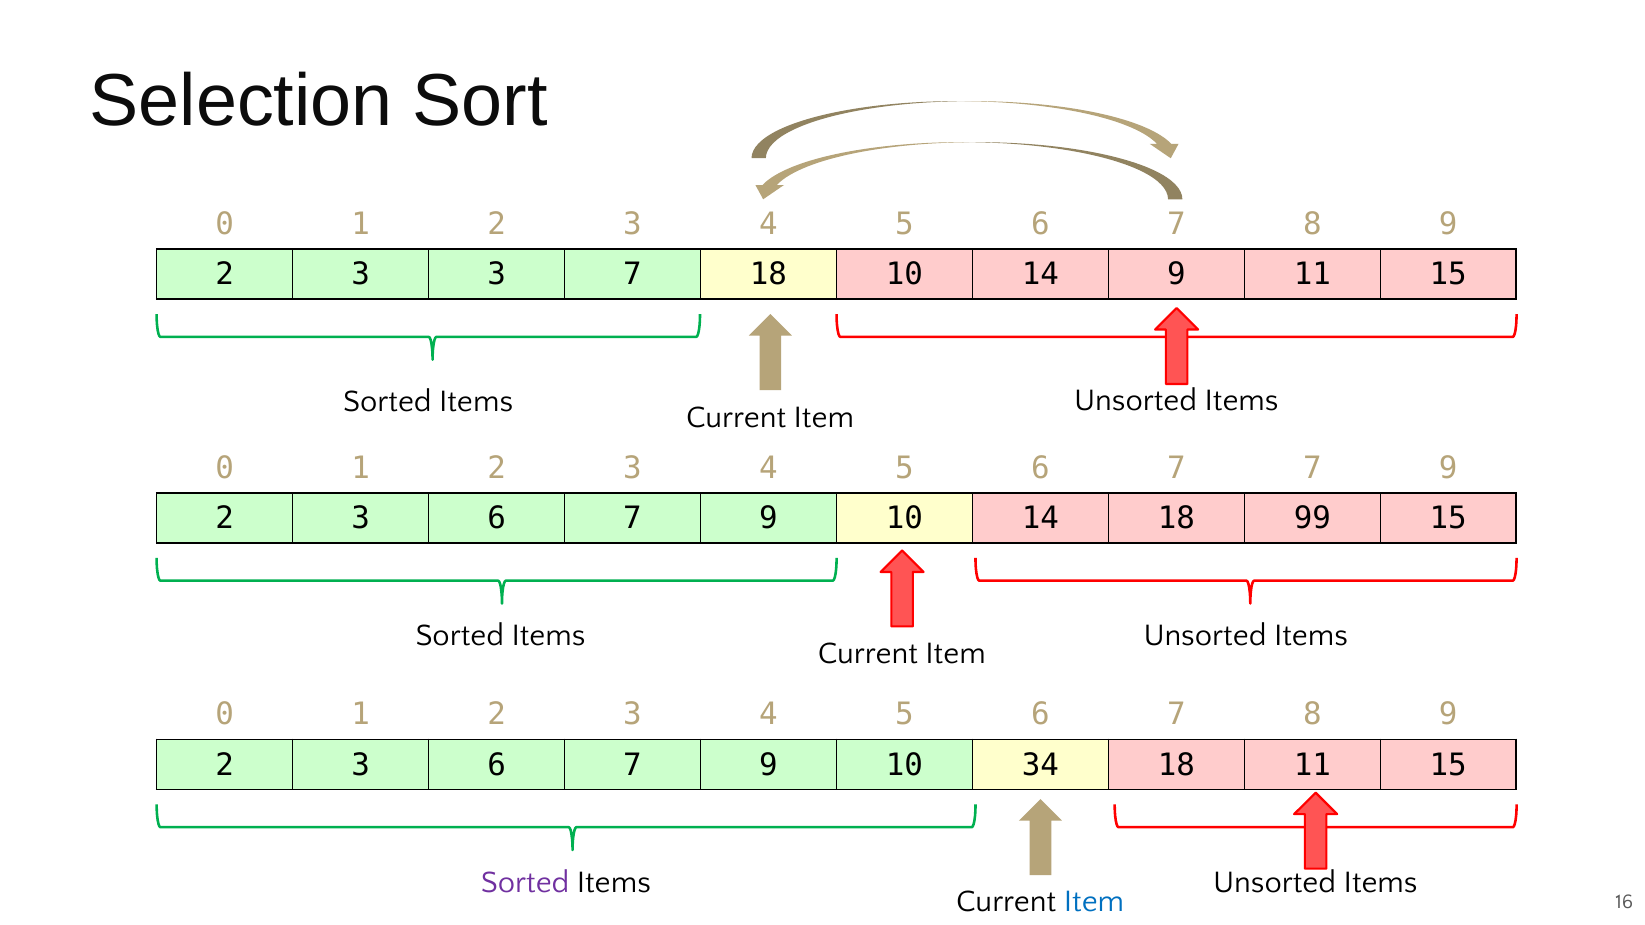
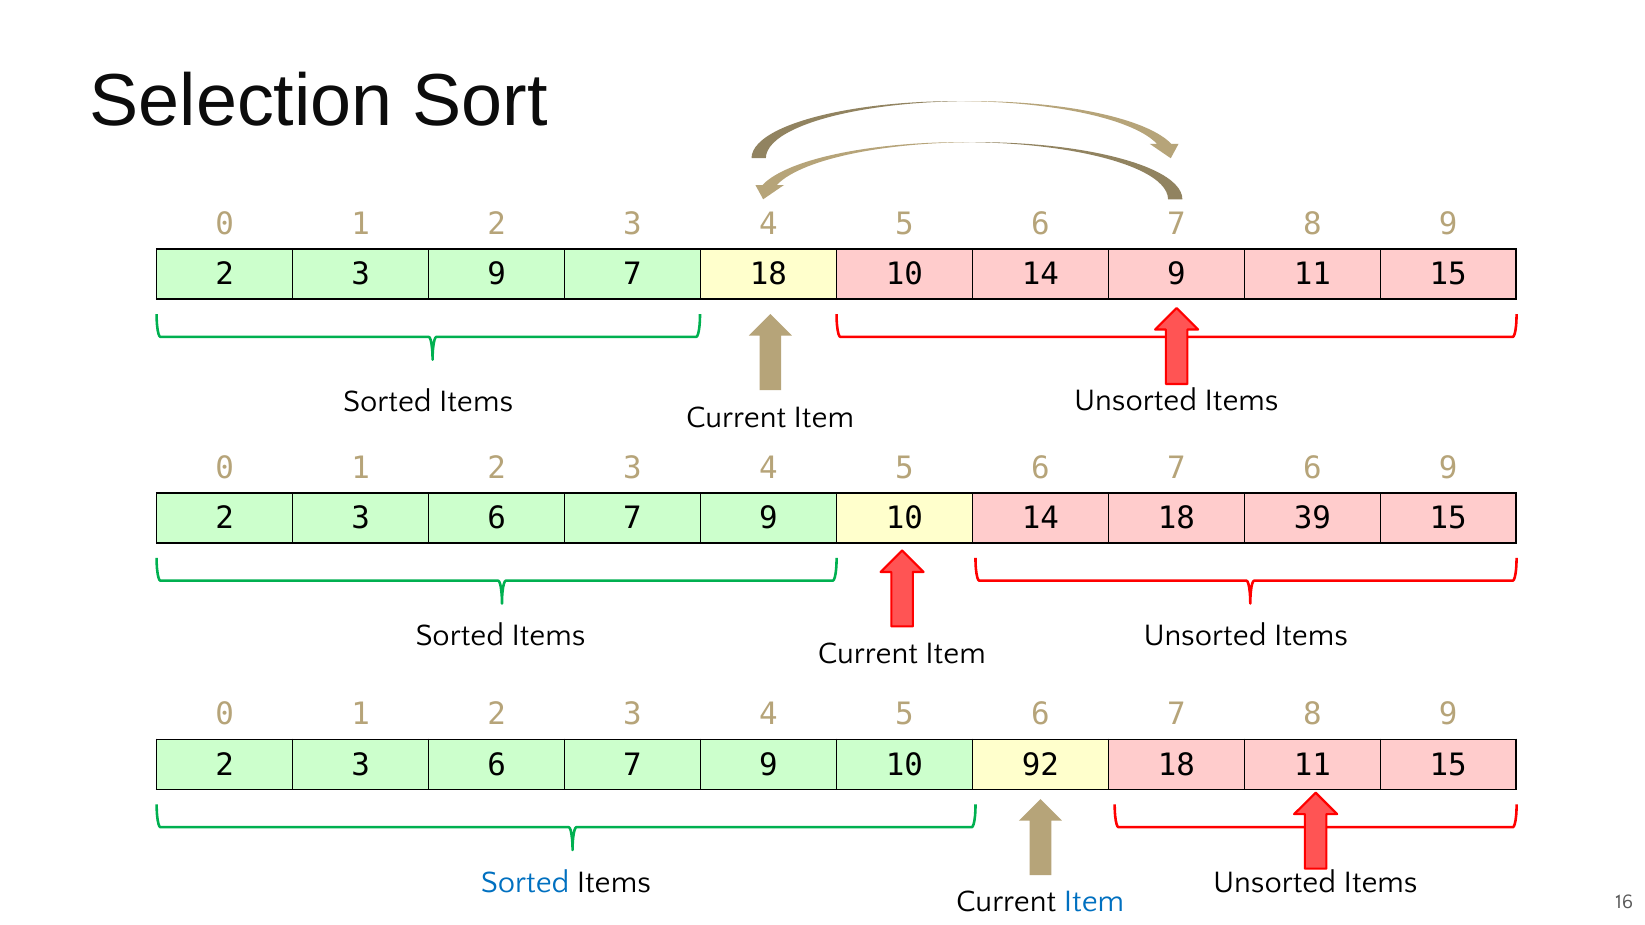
3 3: 3 -> 9
7 7: 7 -> 6
99: 99 -> 39
34: 34 -> 92
Sorted at (525, 883) colour: purple -> blue
